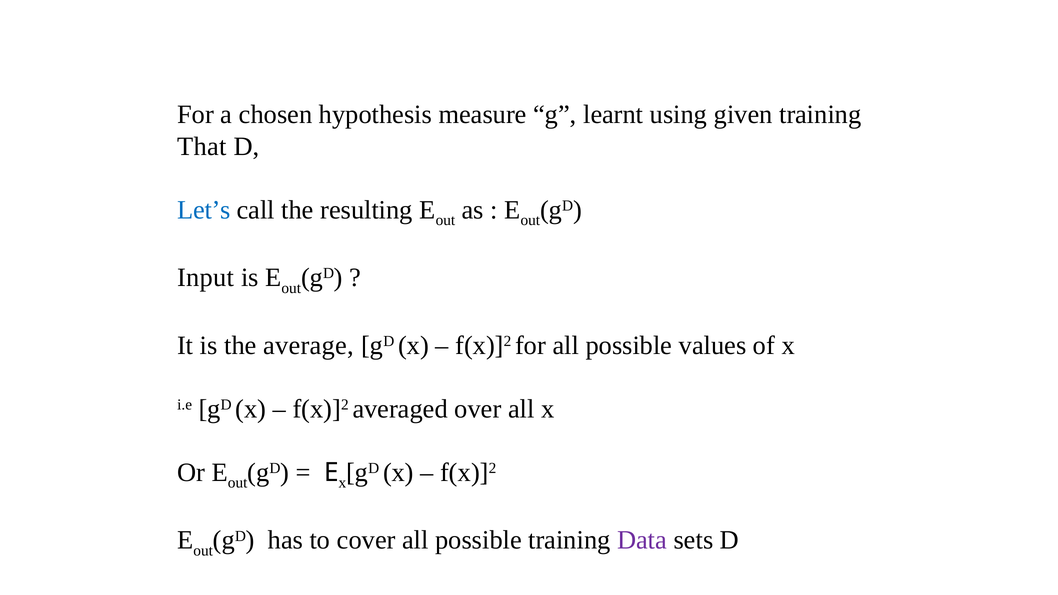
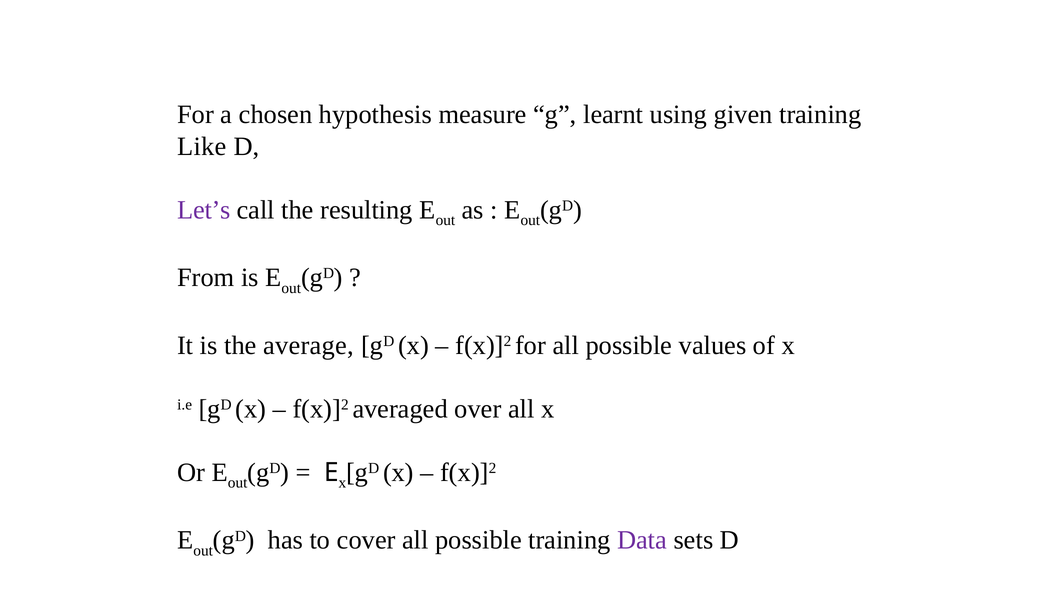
That: That -> Like
Let’s colour: blue -> purple
Input: Input -> From
